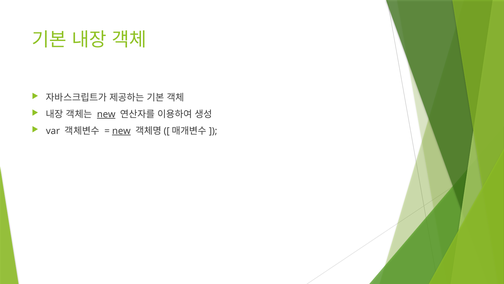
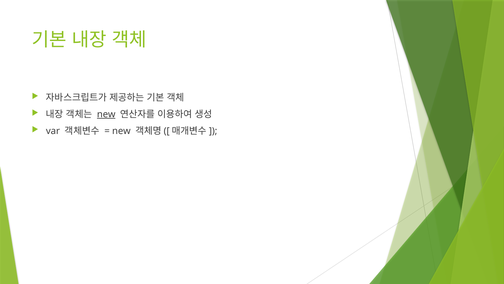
new at (121, 131) underline: present -> none
